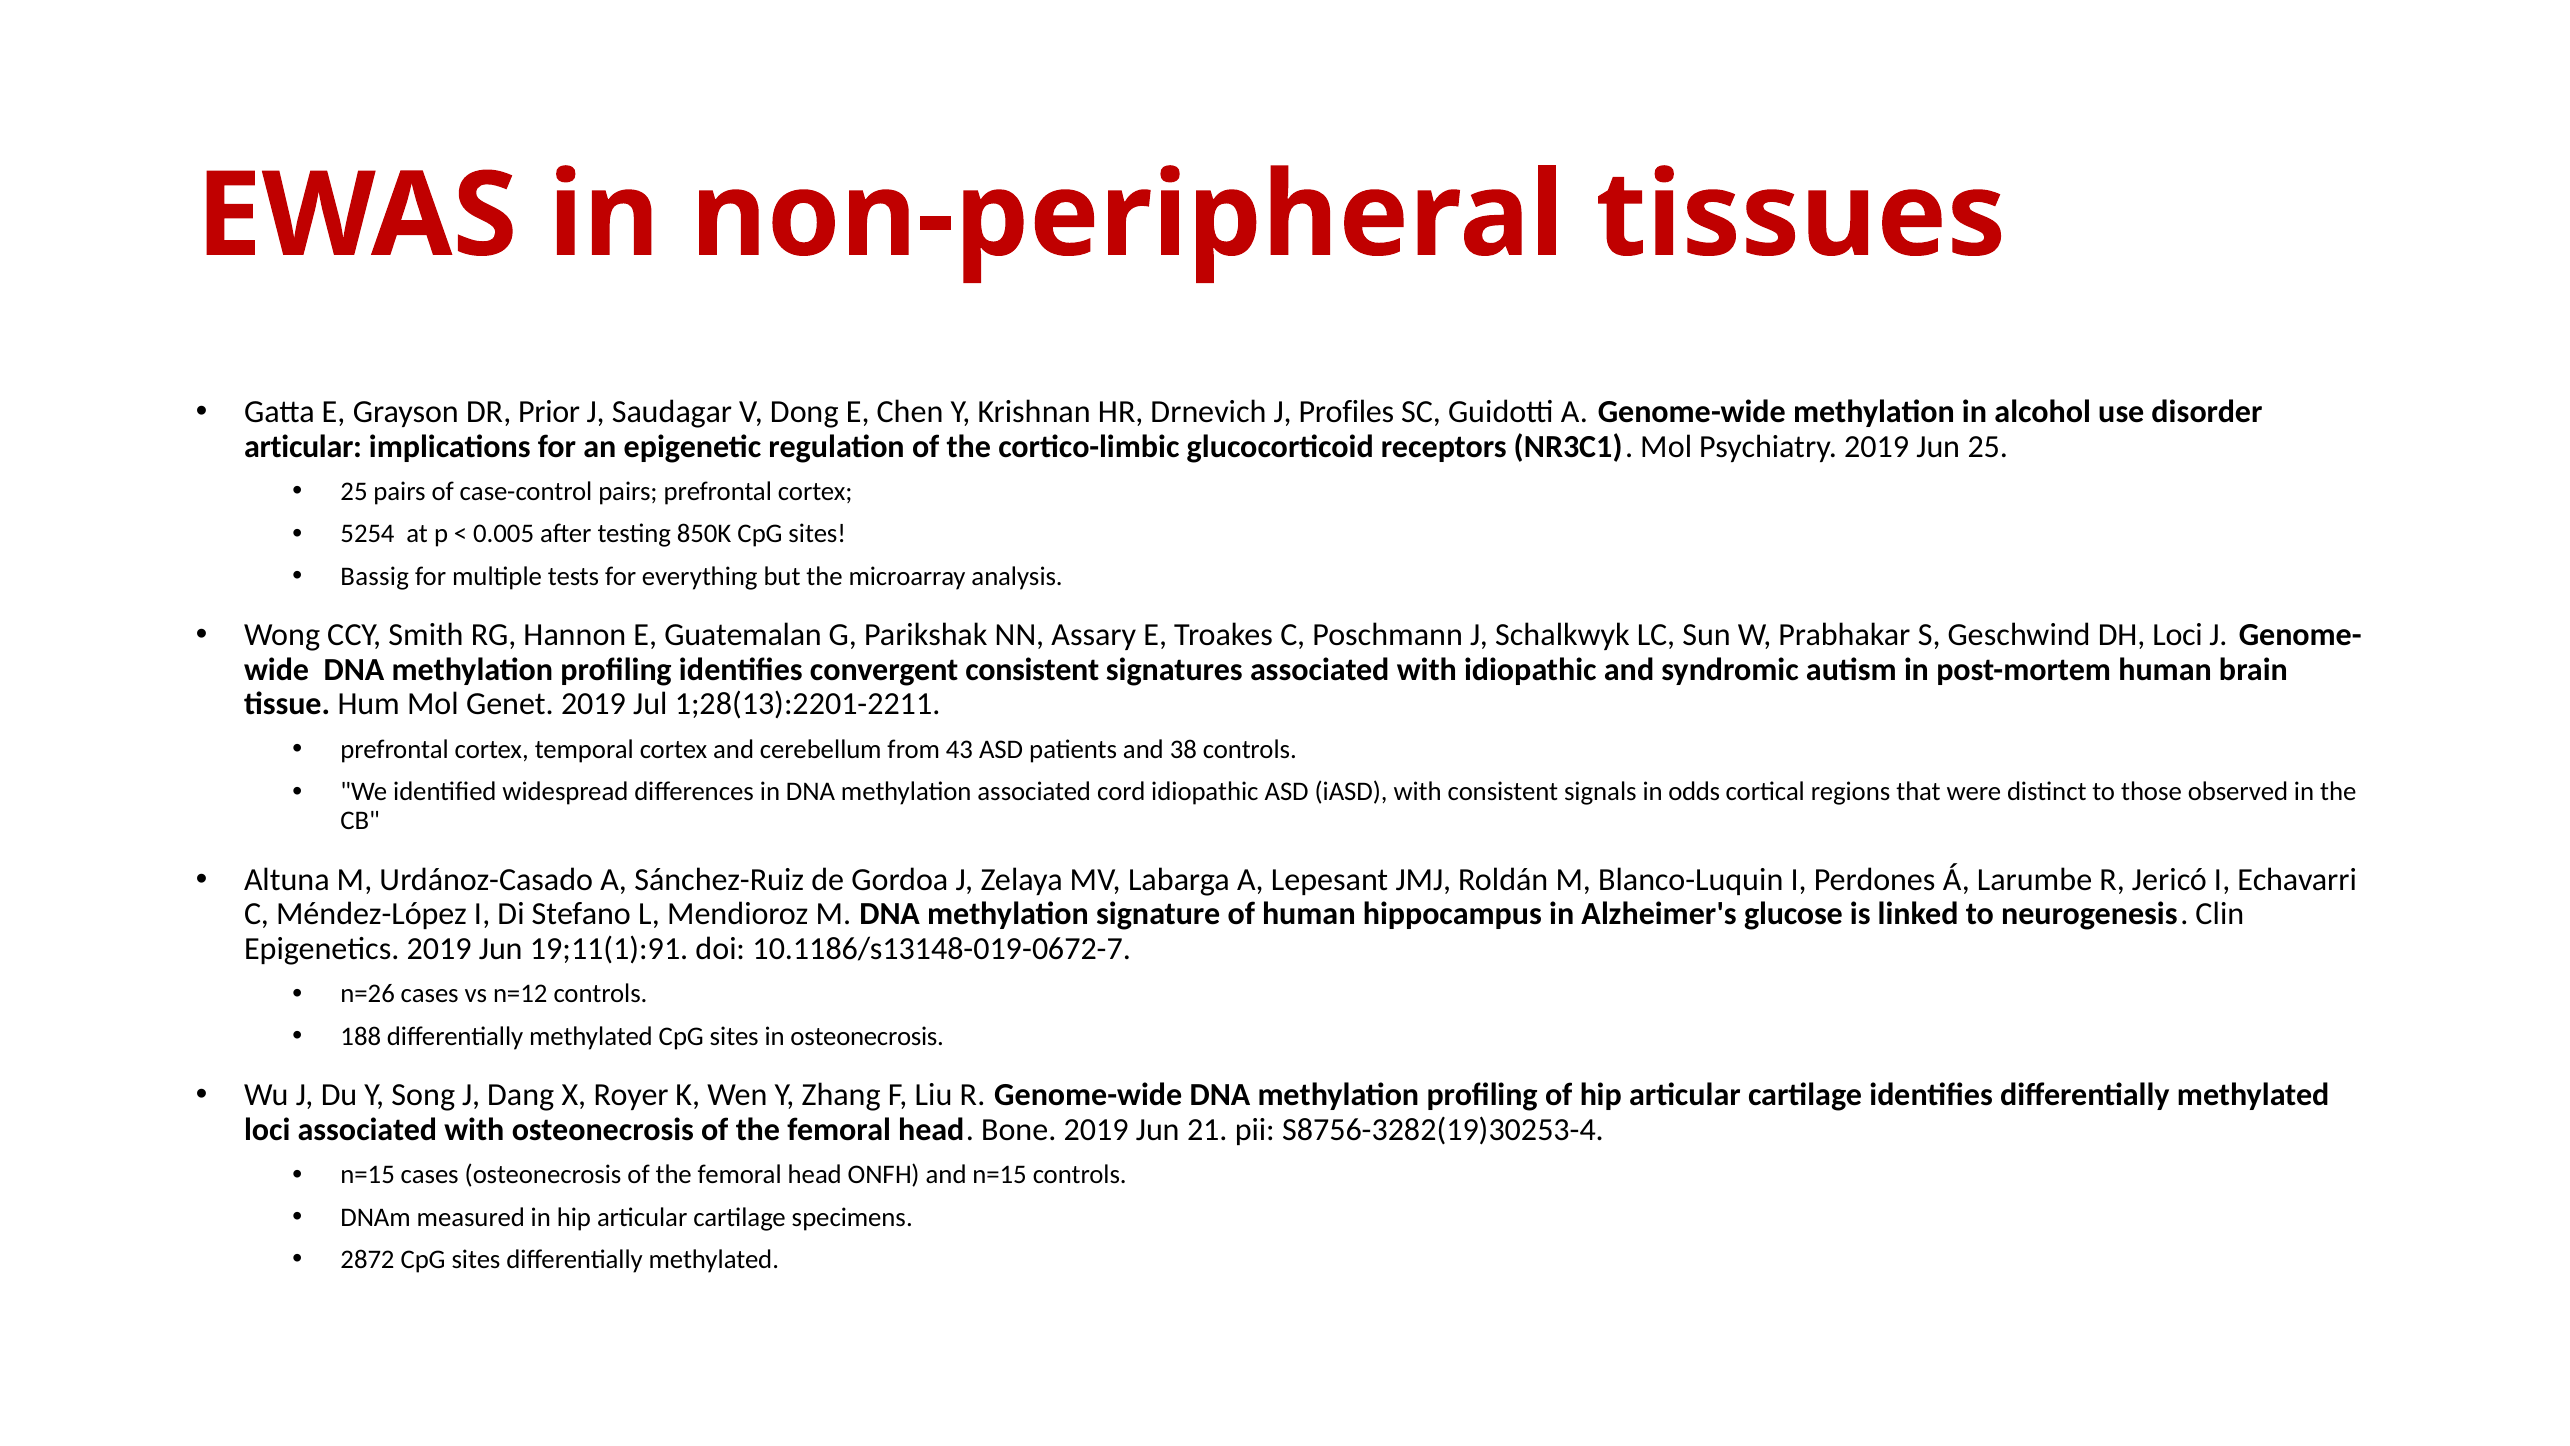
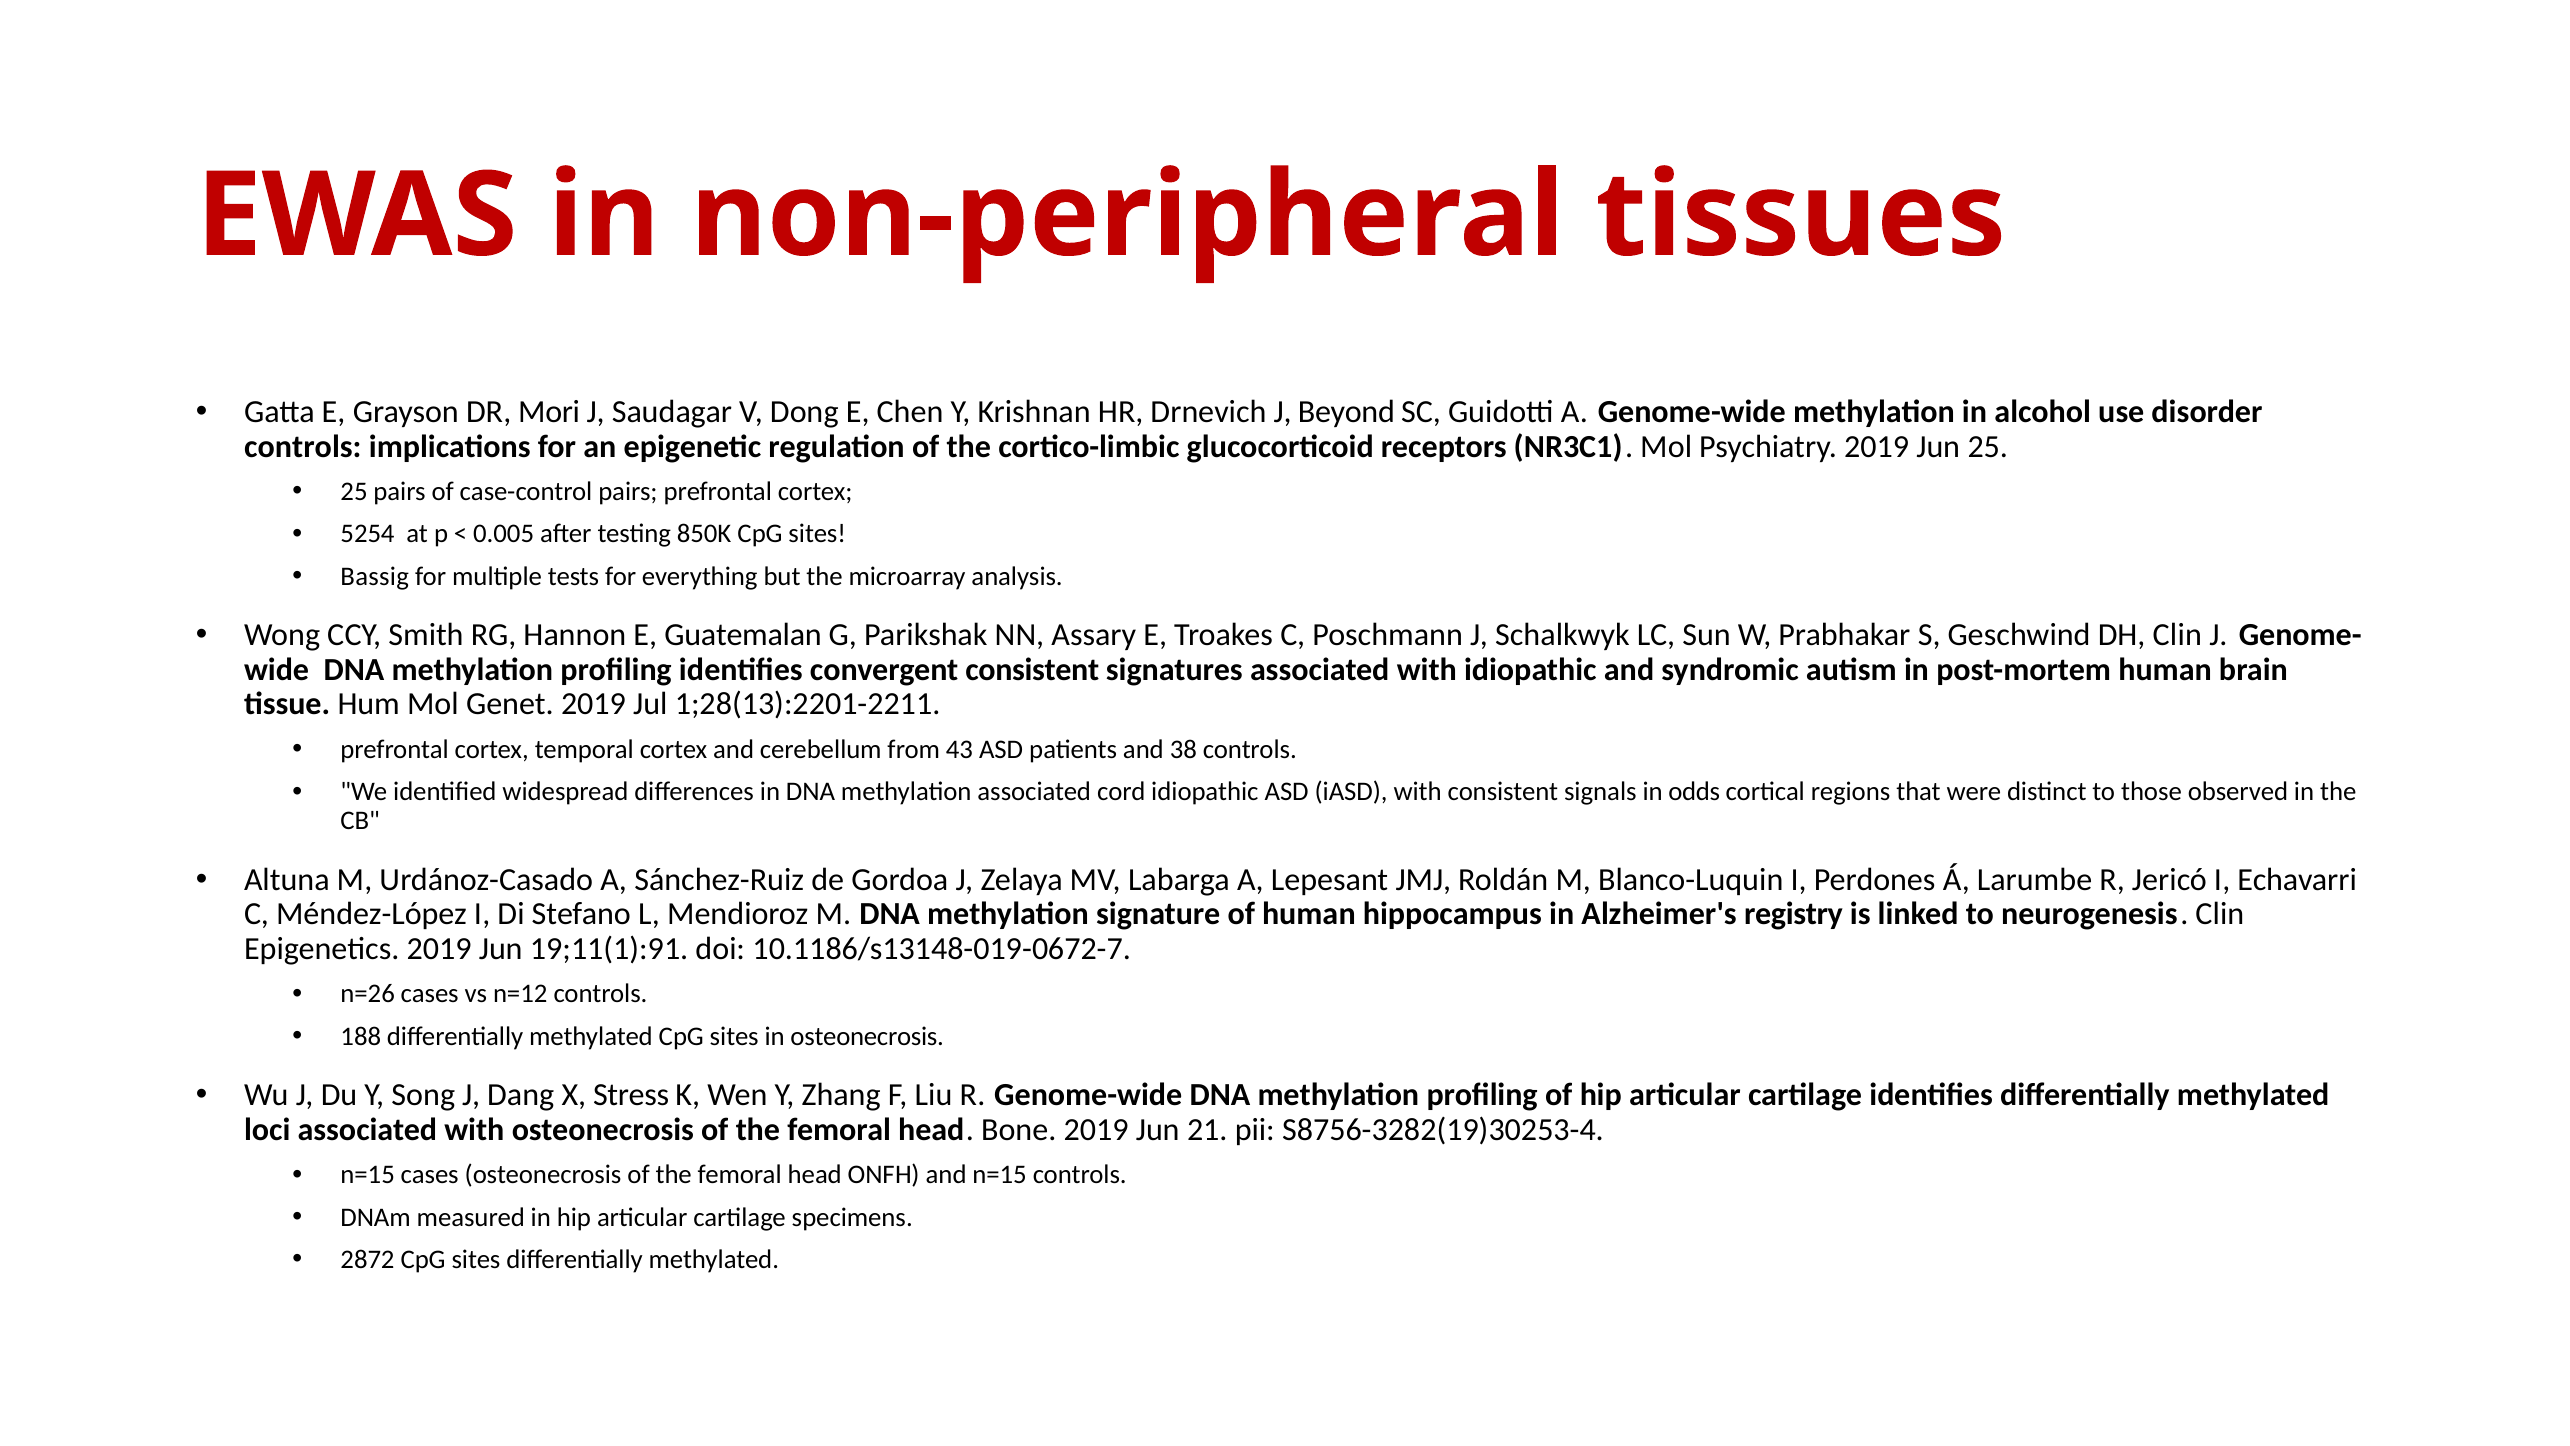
Prior: Prior -> Mori
Profiles: Profiles -> Beyond
articular at (303, 446): articular -> controls
DH Loci: Loci -> Clin
glucose: glucose -> registry
Royer: Royer -> Stress
